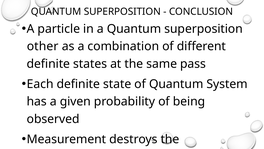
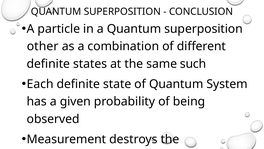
pass: pass -> such
